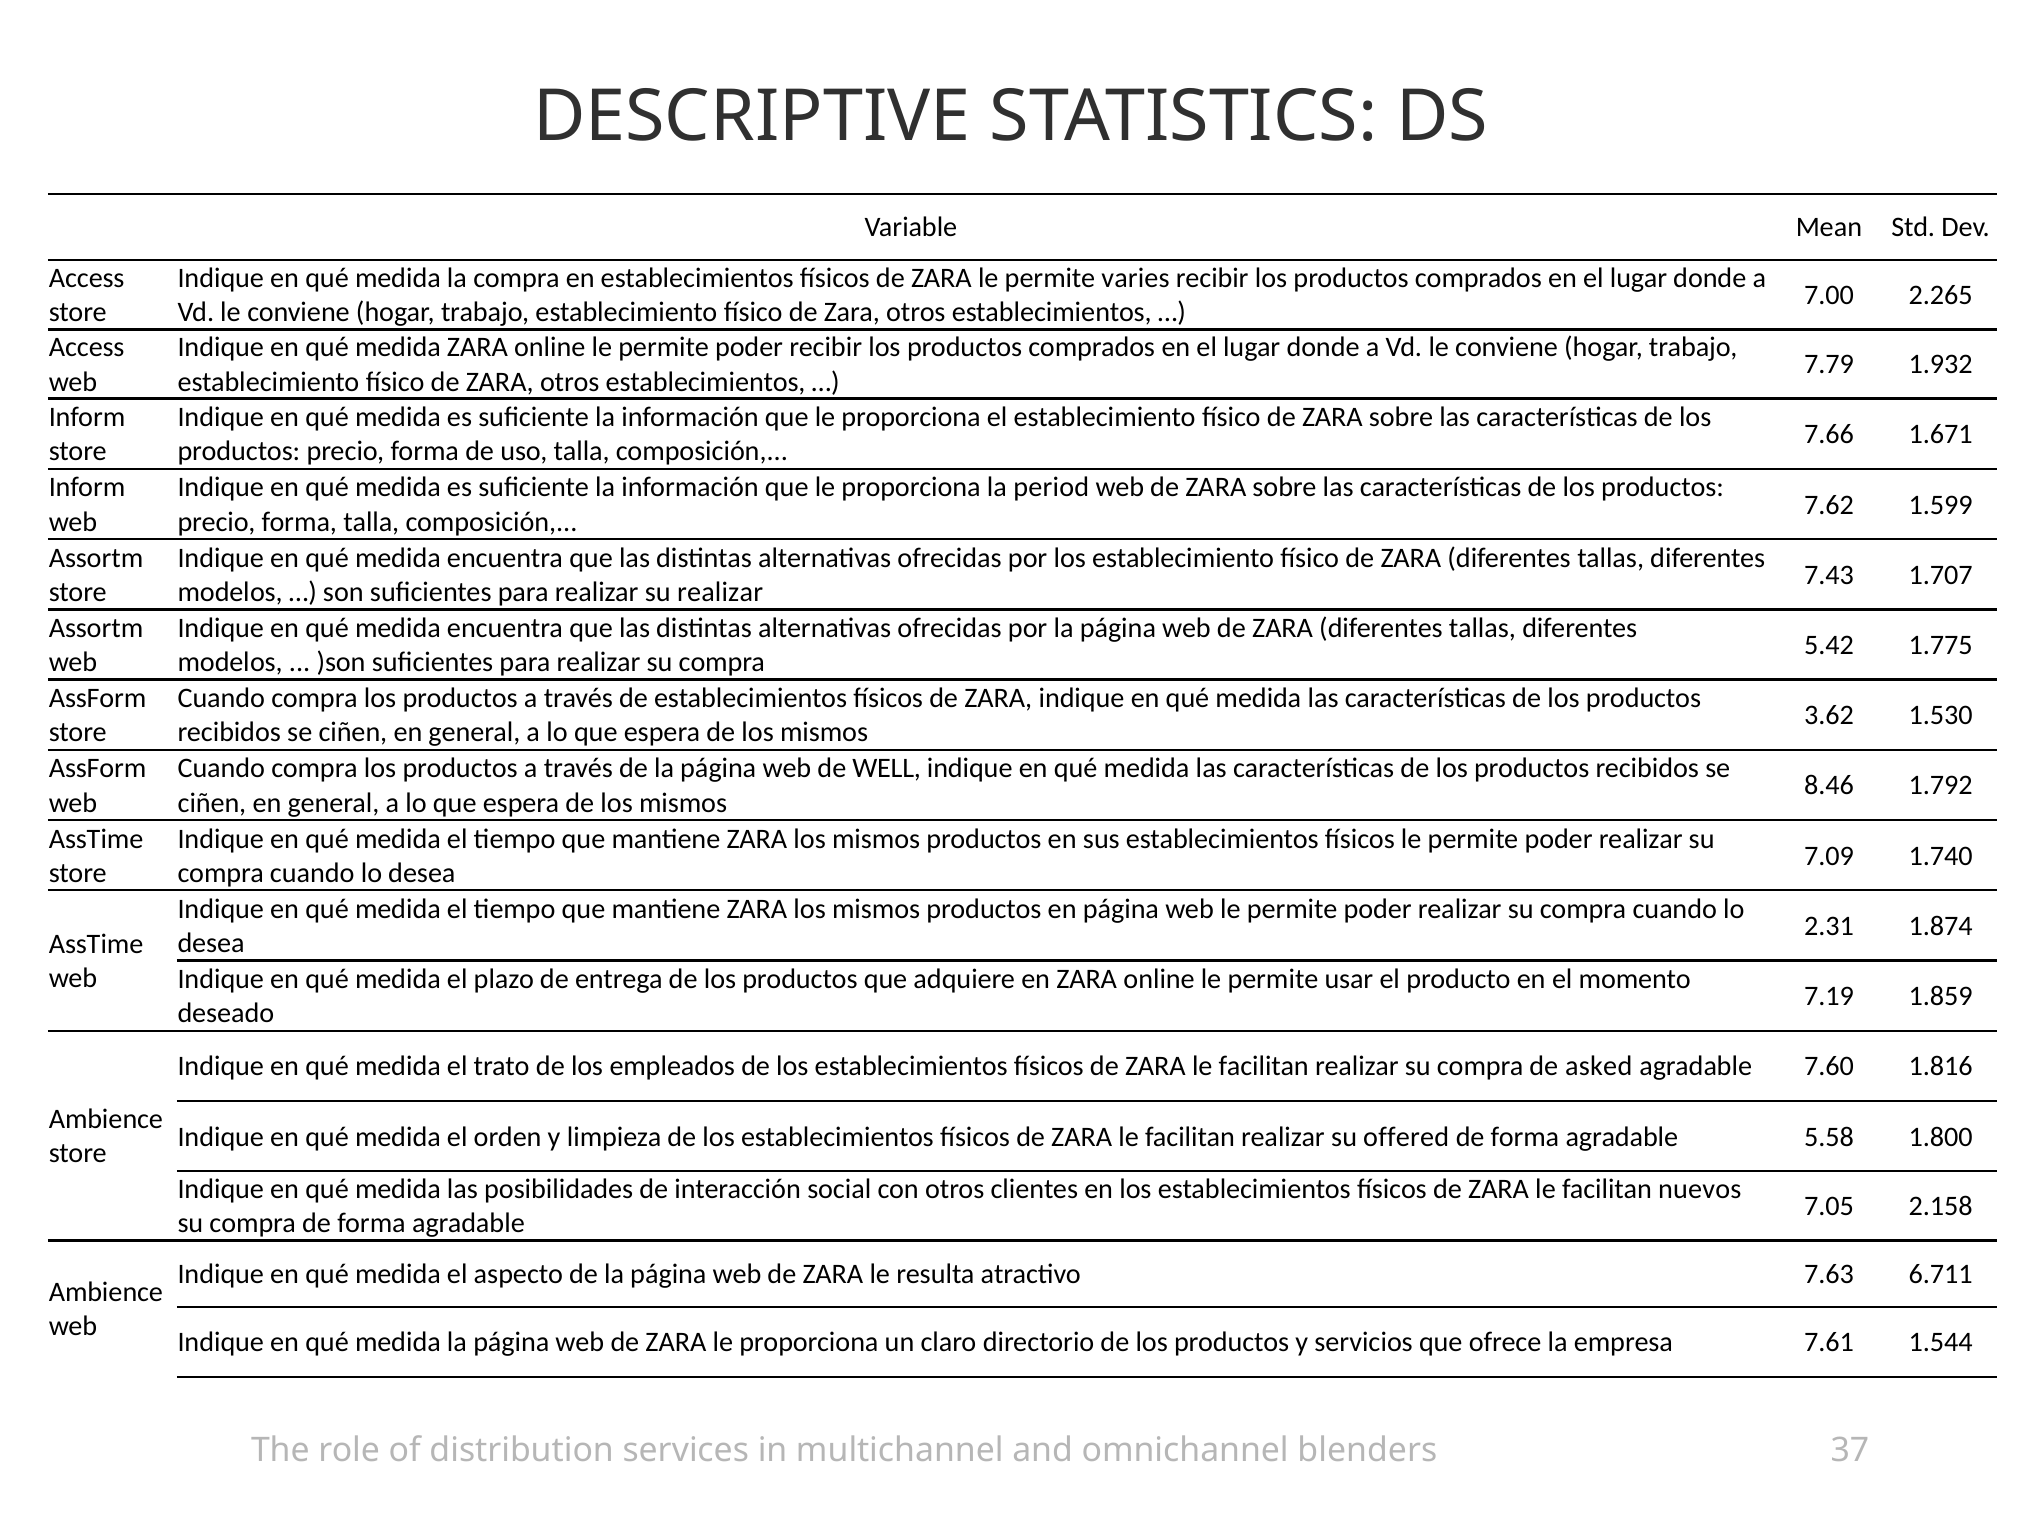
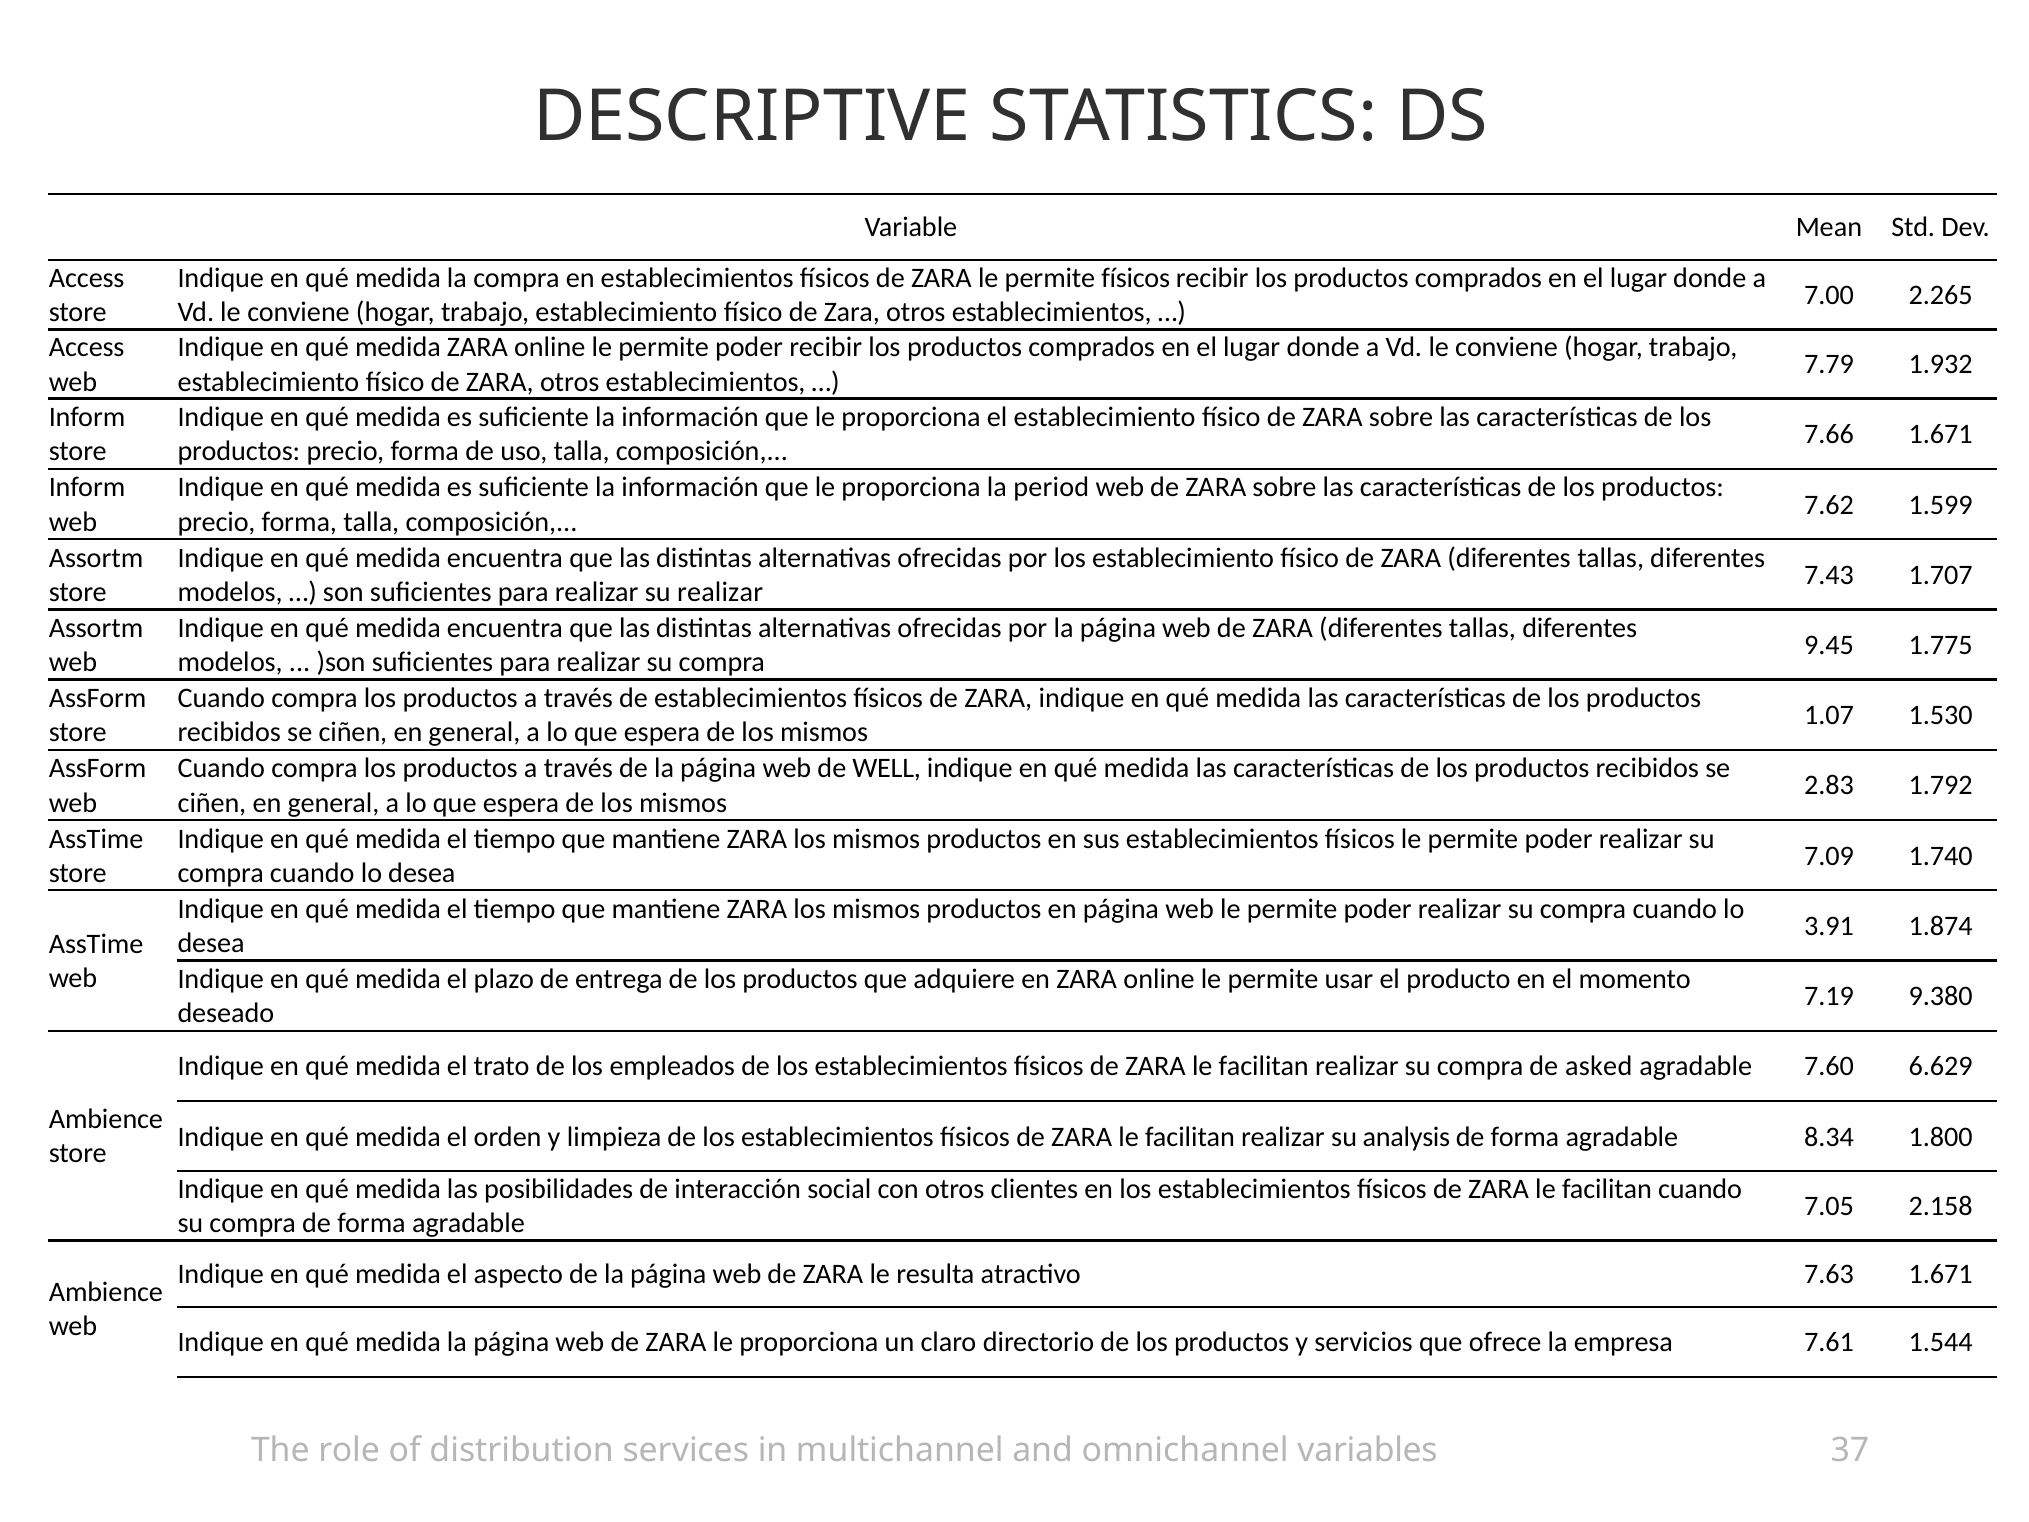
permite varies: varies -> físicos
5.42: 5.42 -> 9.45
3.62: 3.62 -> 1.07
8.46: 8.46 -> 2.83
2.31: 2.31 -> 3.91
1.859: 1.859 -> 9.380
1.816: 1.816 -> 6.629
offered: offered -> analysis
5.58: 5.58 -> 8.34
facilitan nuevos: nuevos -> cuando
7.63 6.711: 6.711 -> 1.671
blenders: blenders -> variables
